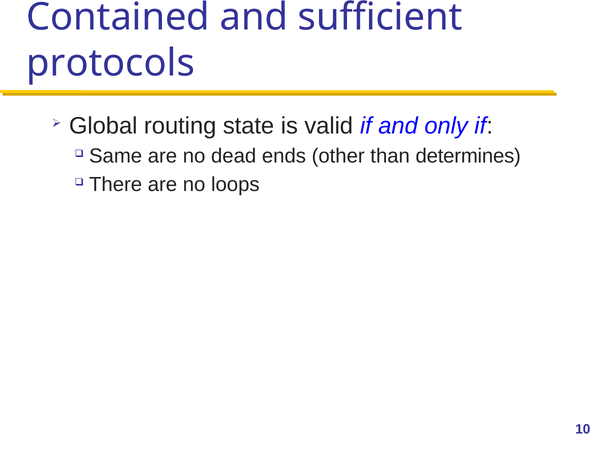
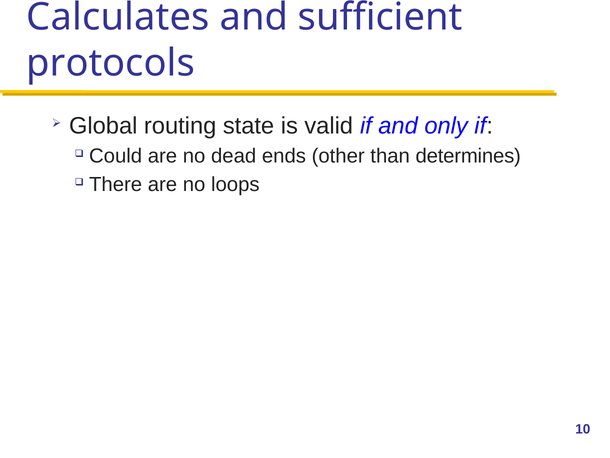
Contained: Contained -> Calculates
Same: Same -> Could
